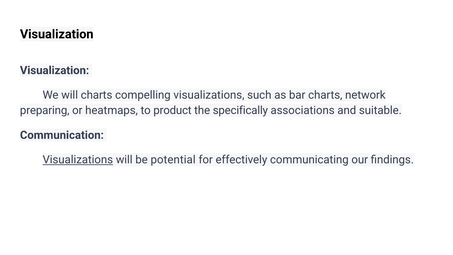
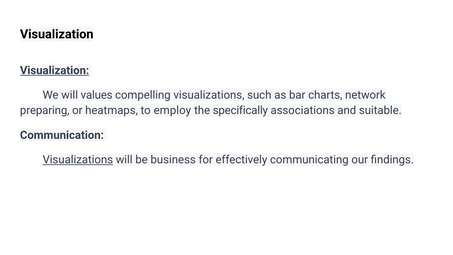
Visualization at (55, 70) underline: none -> present
will charts: charts -> values
product: product -> employ
potential: potential -> business
